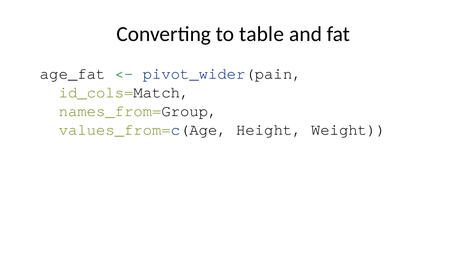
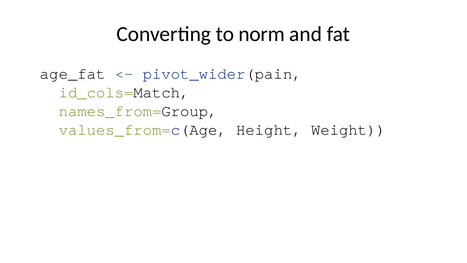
table: table -> norm
